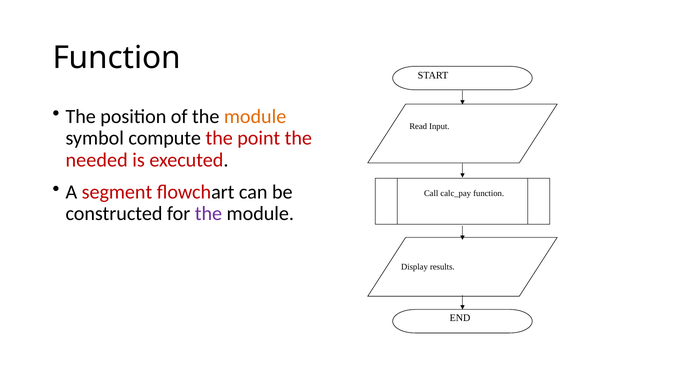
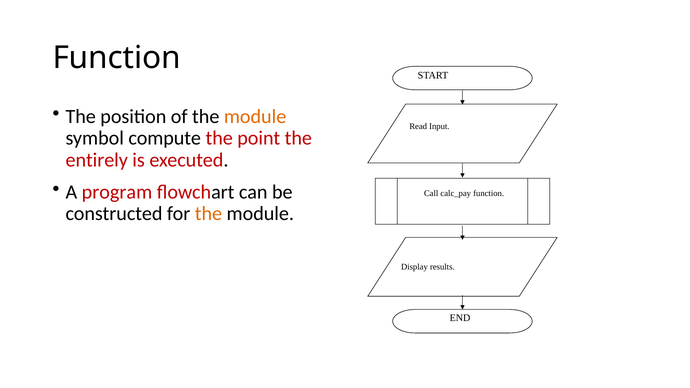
needed: needed -> entirely
segment: segment -> program
the at (208, 214) colour: purple -> orange
